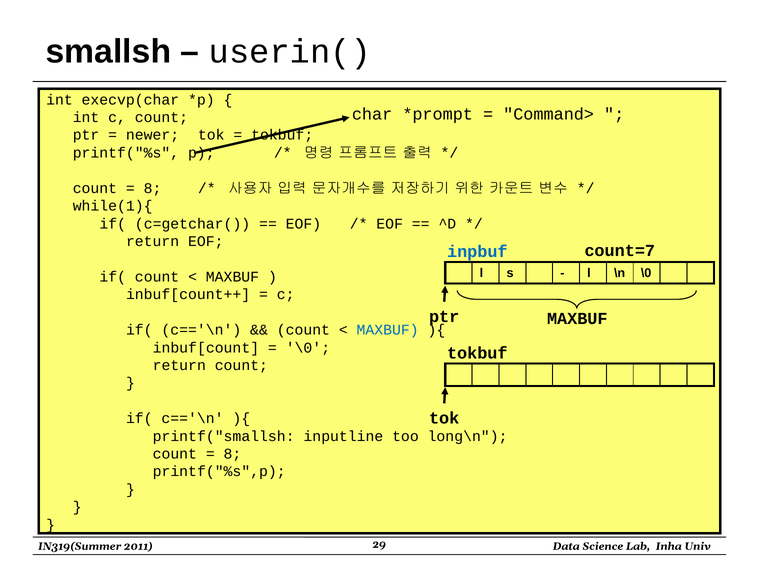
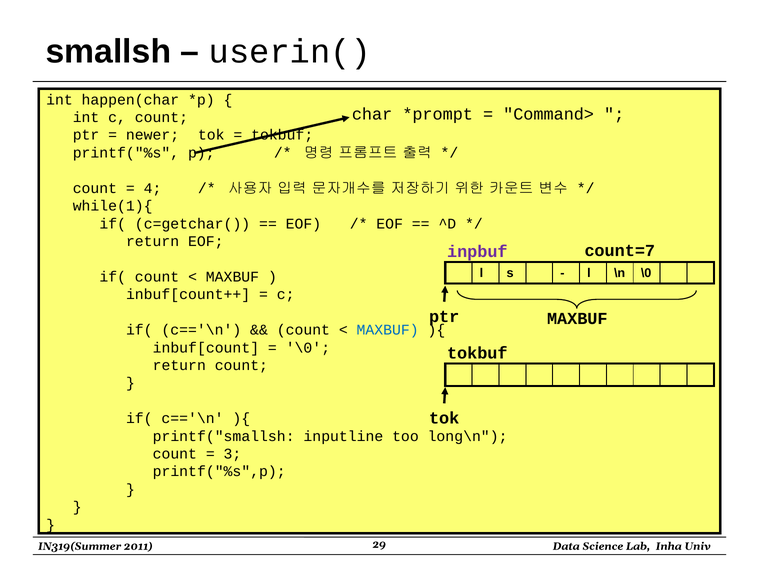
execvp(char: execvp(char -> happen(char
8 at (153, 188): 8 -> 4
inpbuf colour: blue -> purple
8 at (232, 454): 8 -> 3
